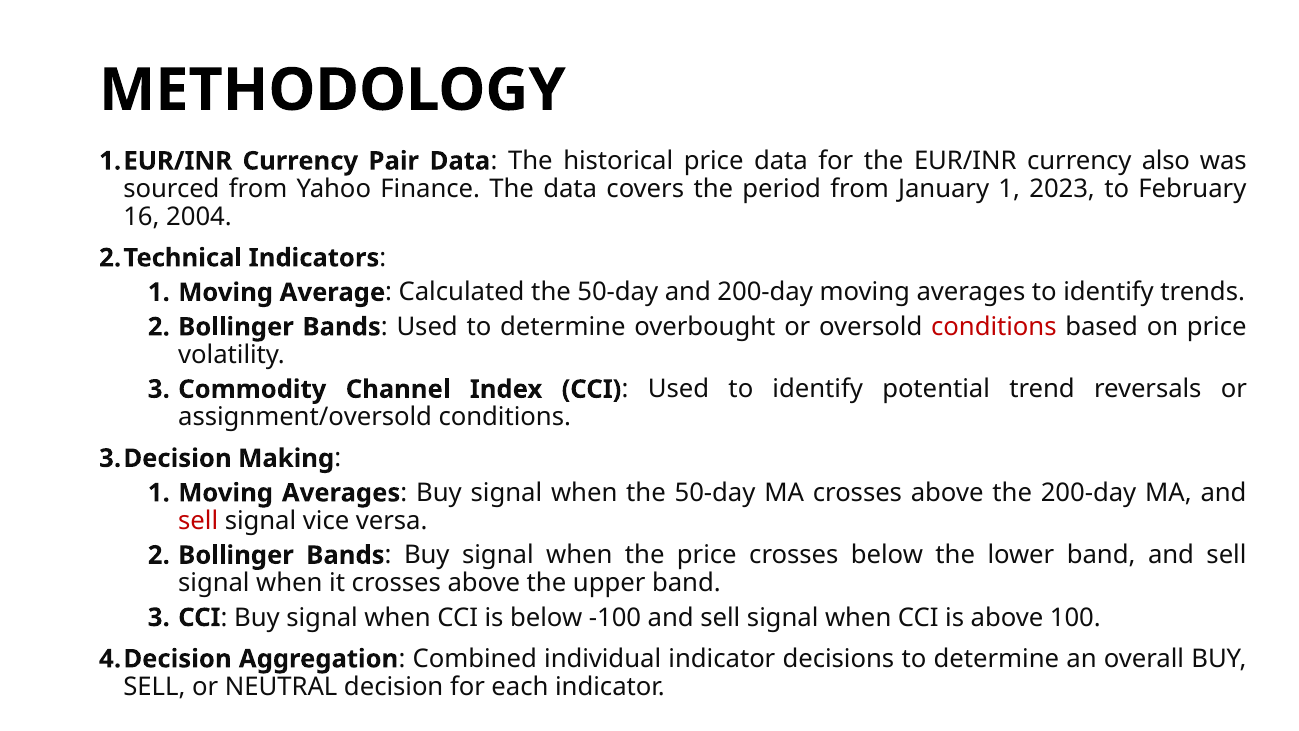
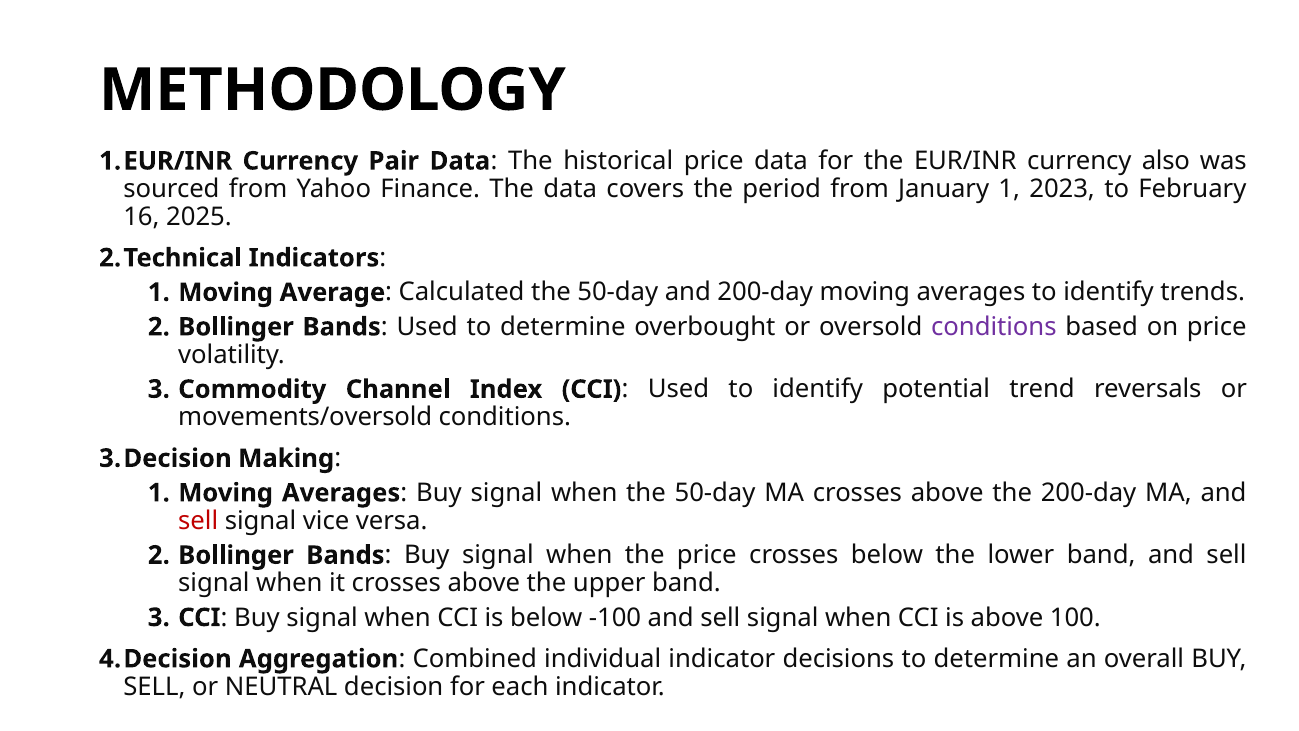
2004: 2004 -> 2025
conditions at (994, 327) colour: red -> purple
assignment/oversold: assignment/oversold -> movements/oversold
